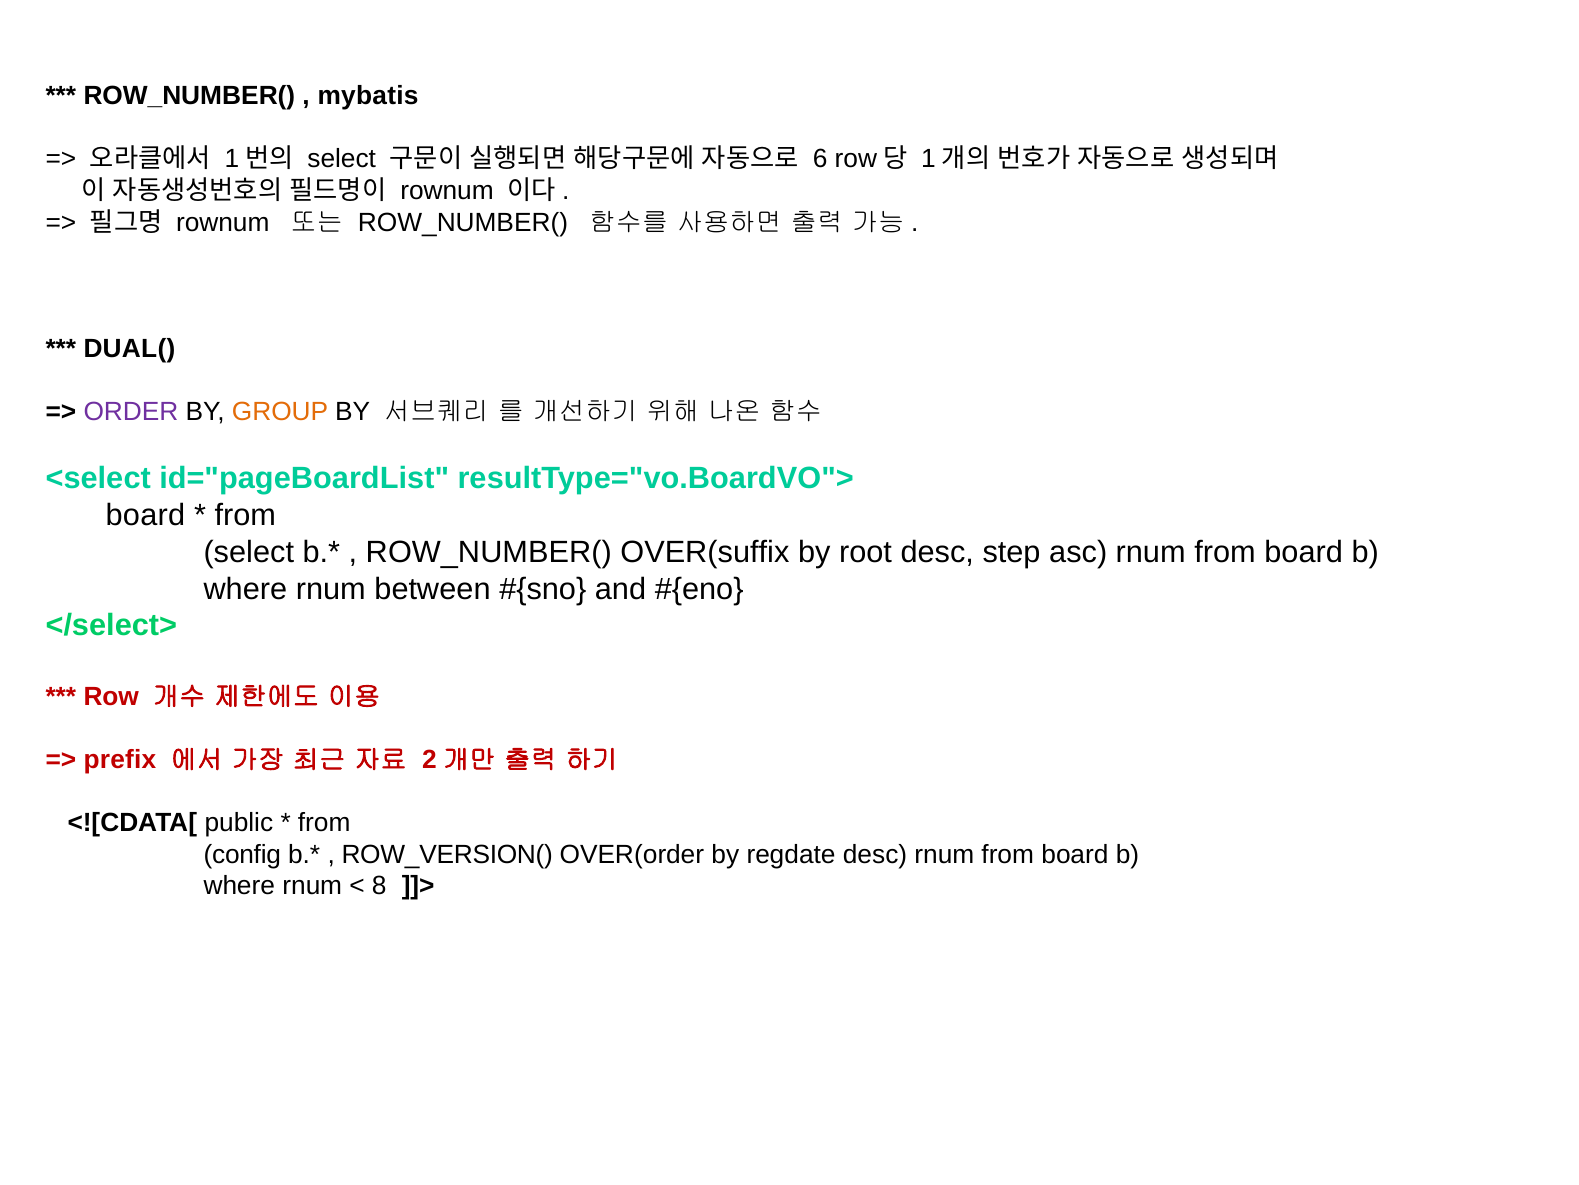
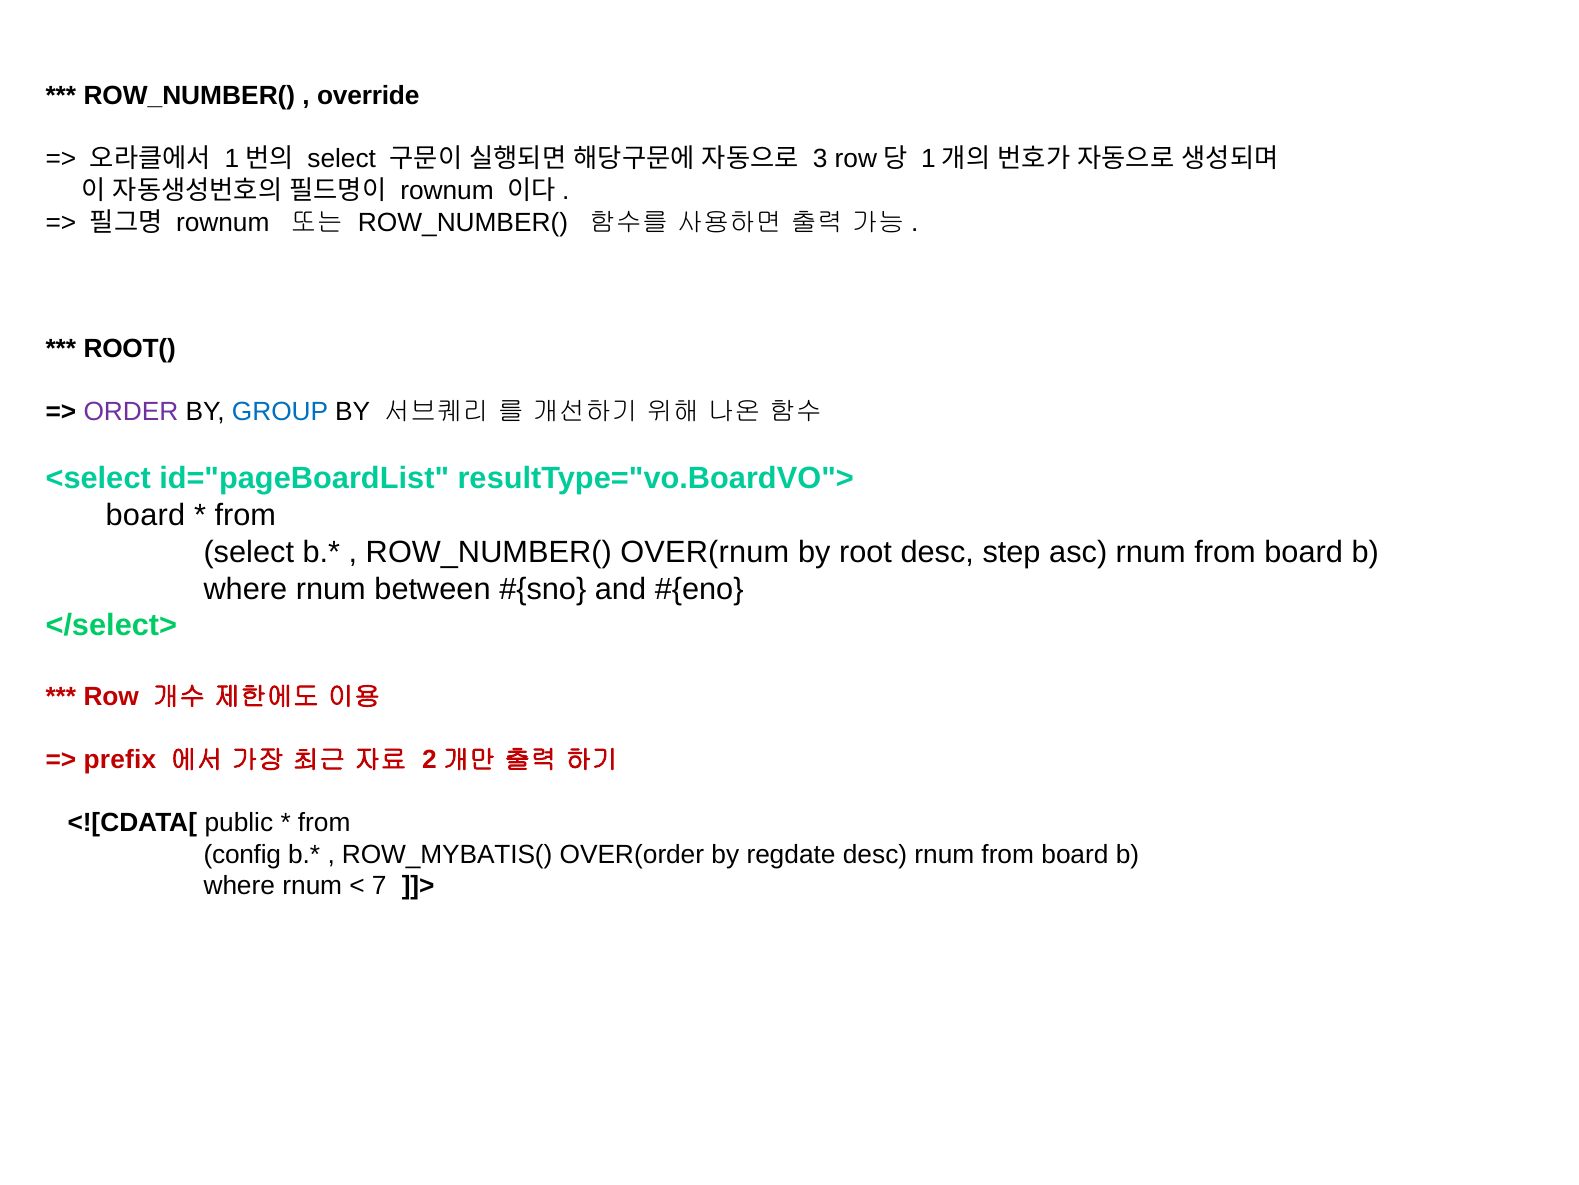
mybatis: mybatis -> override
6: 6 -> 3
DUAL(: DUAL( -> ROOT(
GROUP colour: orange -> blue
OVER(suffix: OVER(suffix -> OVER(rnum
ROW_VERSION(: ROW_VERSION( -> ROW_MYBATIS(
8: 8 -> 7
